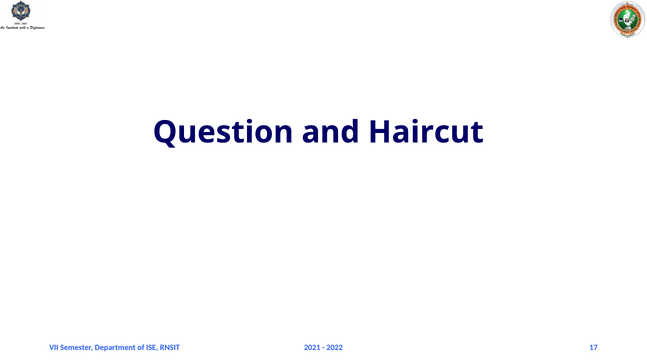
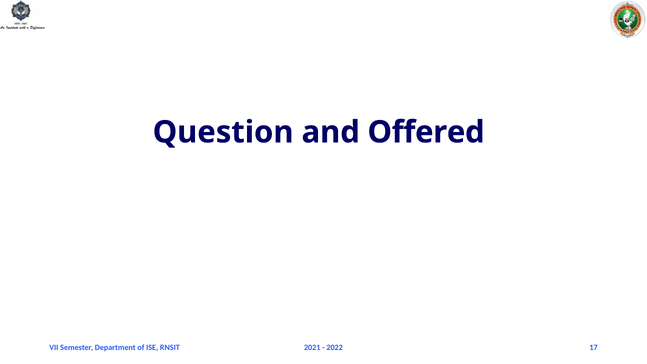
Haircut: Haircut -> Offered
